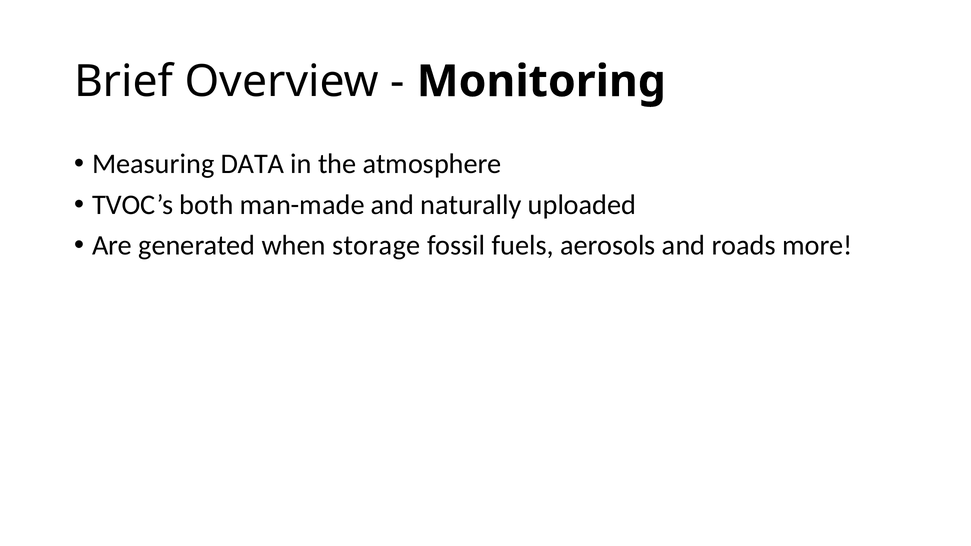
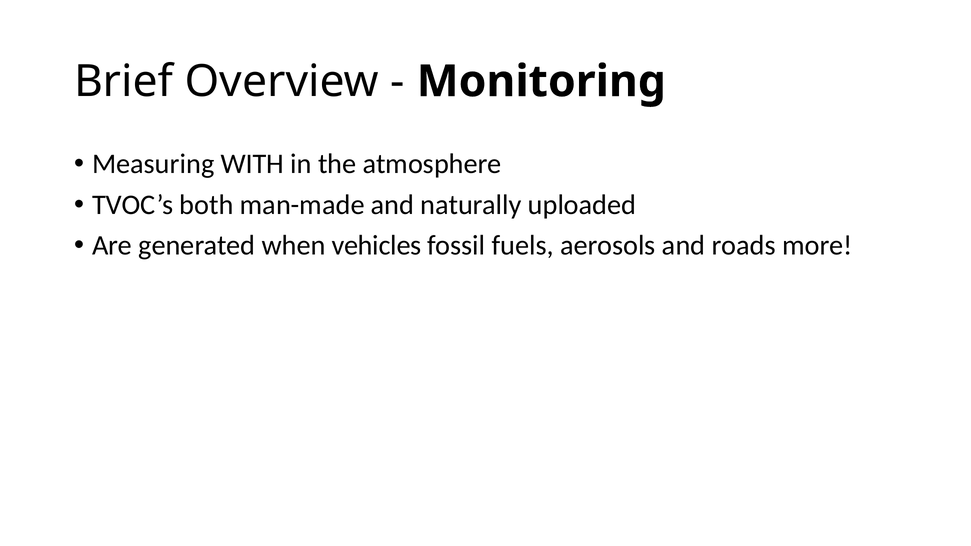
DATA: DATA -> WITH
storage: storage -> vehicles
